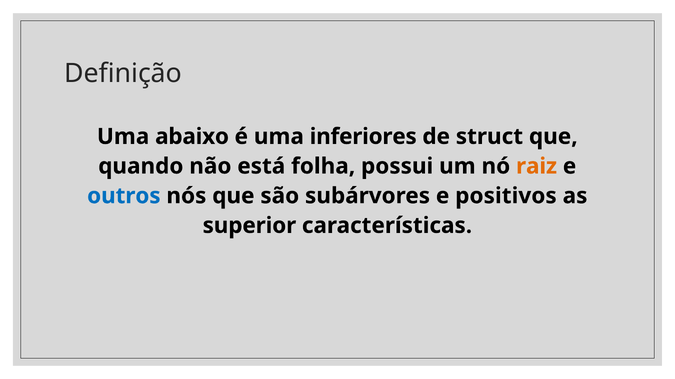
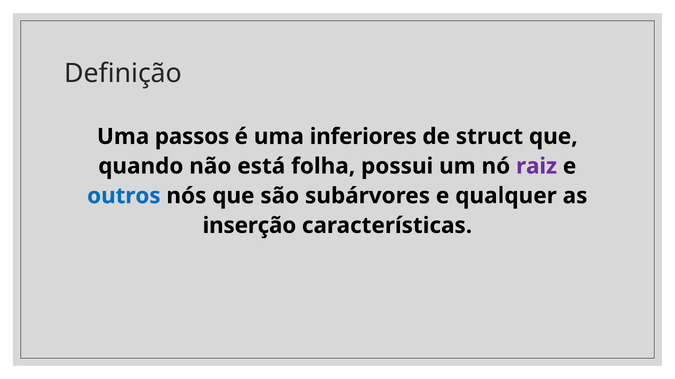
abaixo: abaixo -> passos
raiz colour: orange -> purple
positivos: positivos -> qualquer
superior: superior -> inserção
